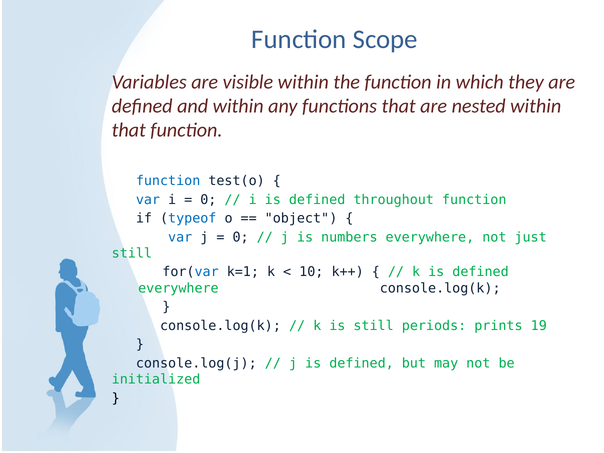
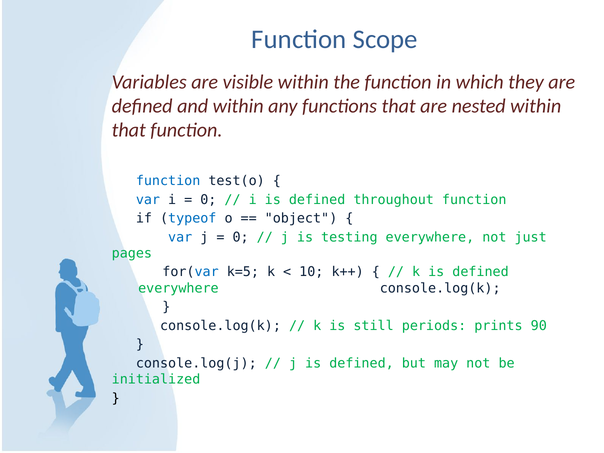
numbers: numbers -> testing
still at (132, 253): still -> pages
k=1: k=1 -> k=5
19: 19 -> 90
